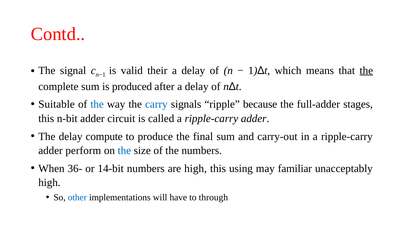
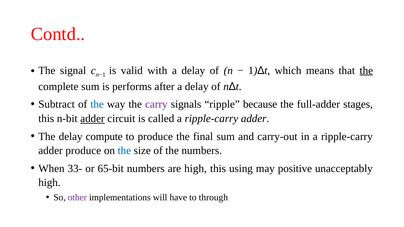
their: their -> with
produced: produced -> performs
Suitable: Suitable -> Subtract
carry colour: blue -> purple
adder at (92, 119) underline: none -> present
adder perform: perform -> produce
36-: 36- -> 33-
14-bit: 14-bit -> 65-bit
familiar: familiar -> positive
other colour: blue -> purple
